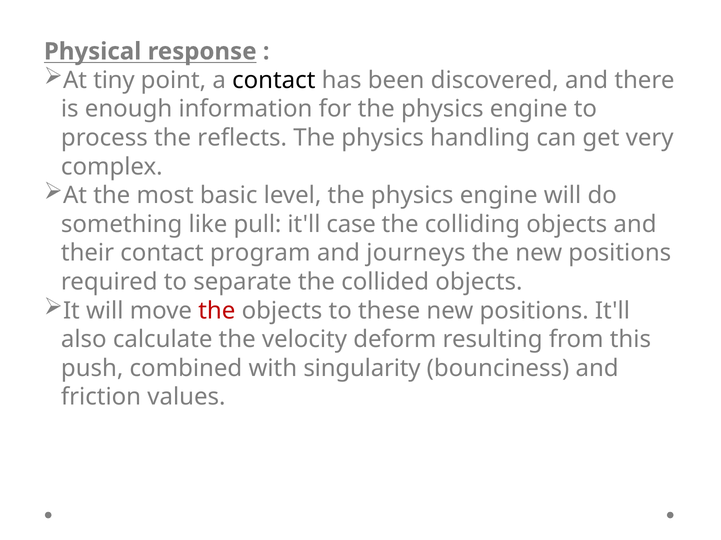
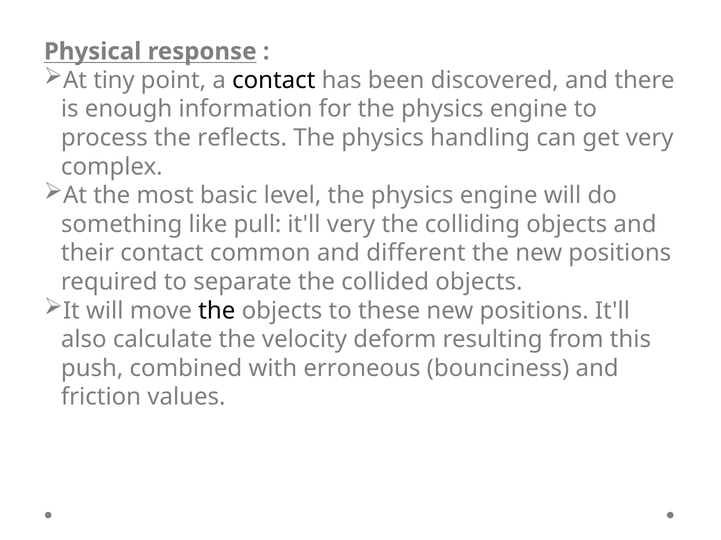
it'll case: case -> very
program: program -> common
journeys: journeys -> different
the at (217, 311) colour: red -> black
singularity: singularity -> erroneous
